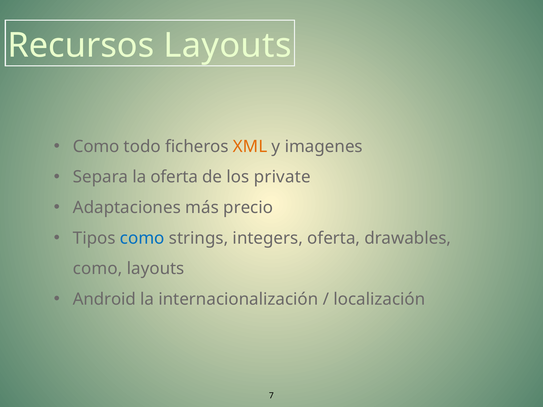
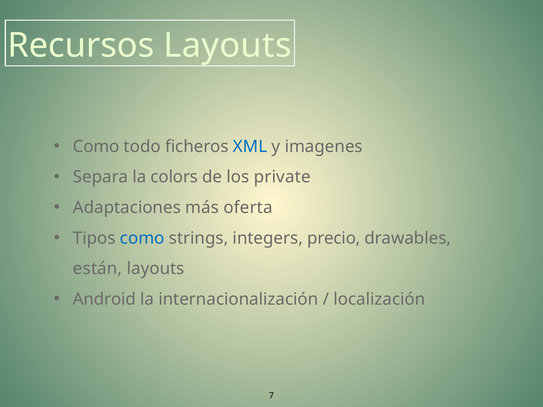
XML colour: orange -> blue
la oferta: oferta -> colors
precio: precio -> oferta
integers oferta: oferta -> precio
como at (98, 269): como -> están
